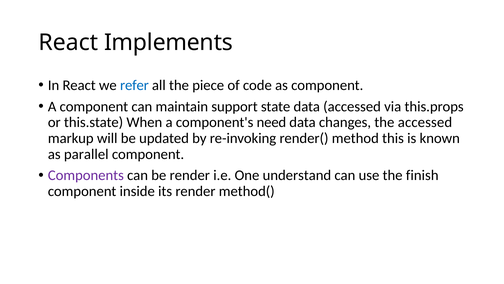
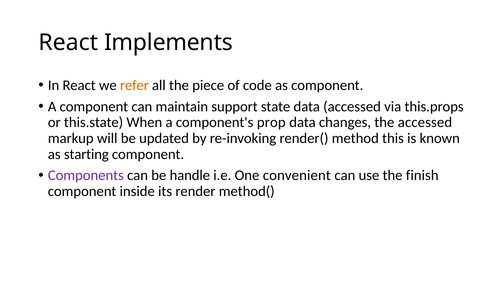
refer colour: blue -> orange
need: need -> prop
parallel: parallel -> starting
be render: render -> handle
understand: understand -> convenient
